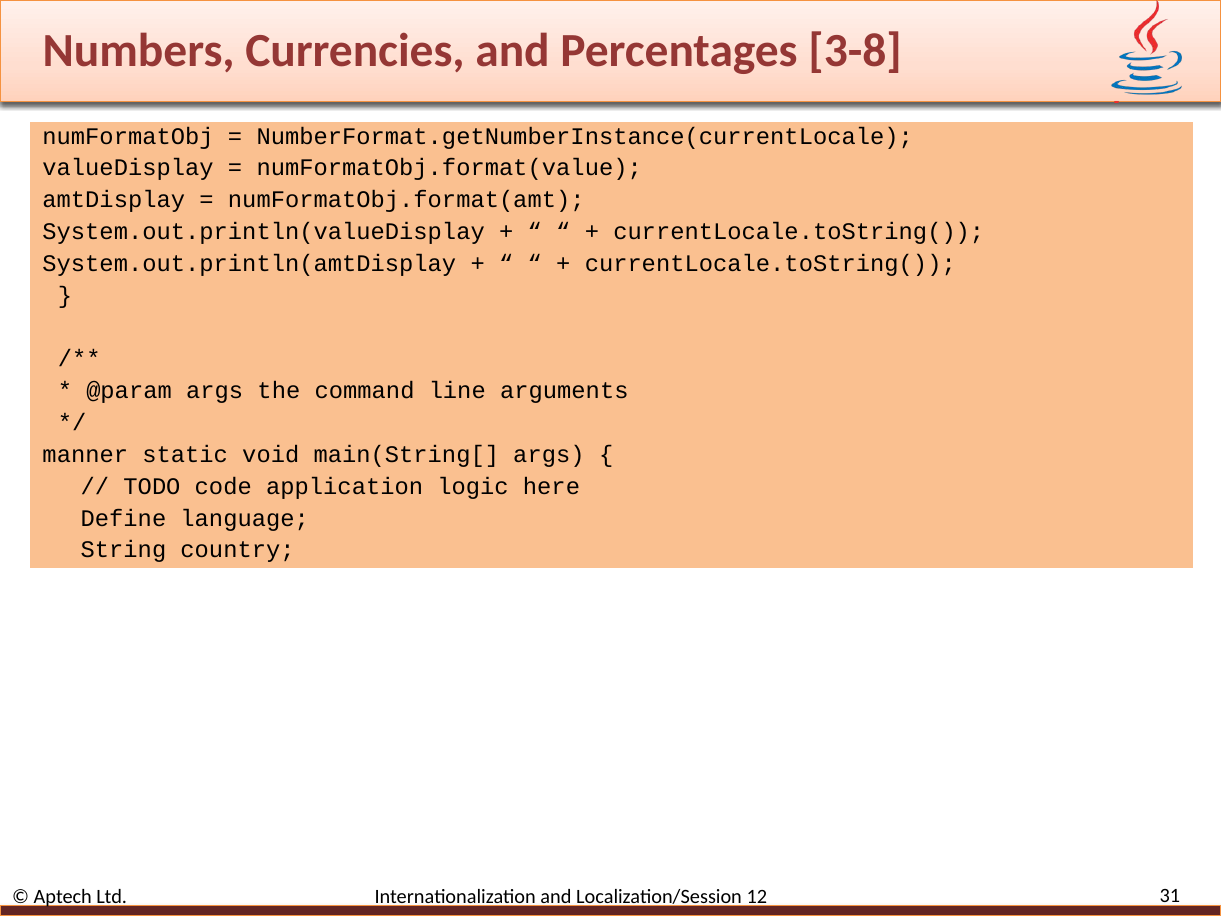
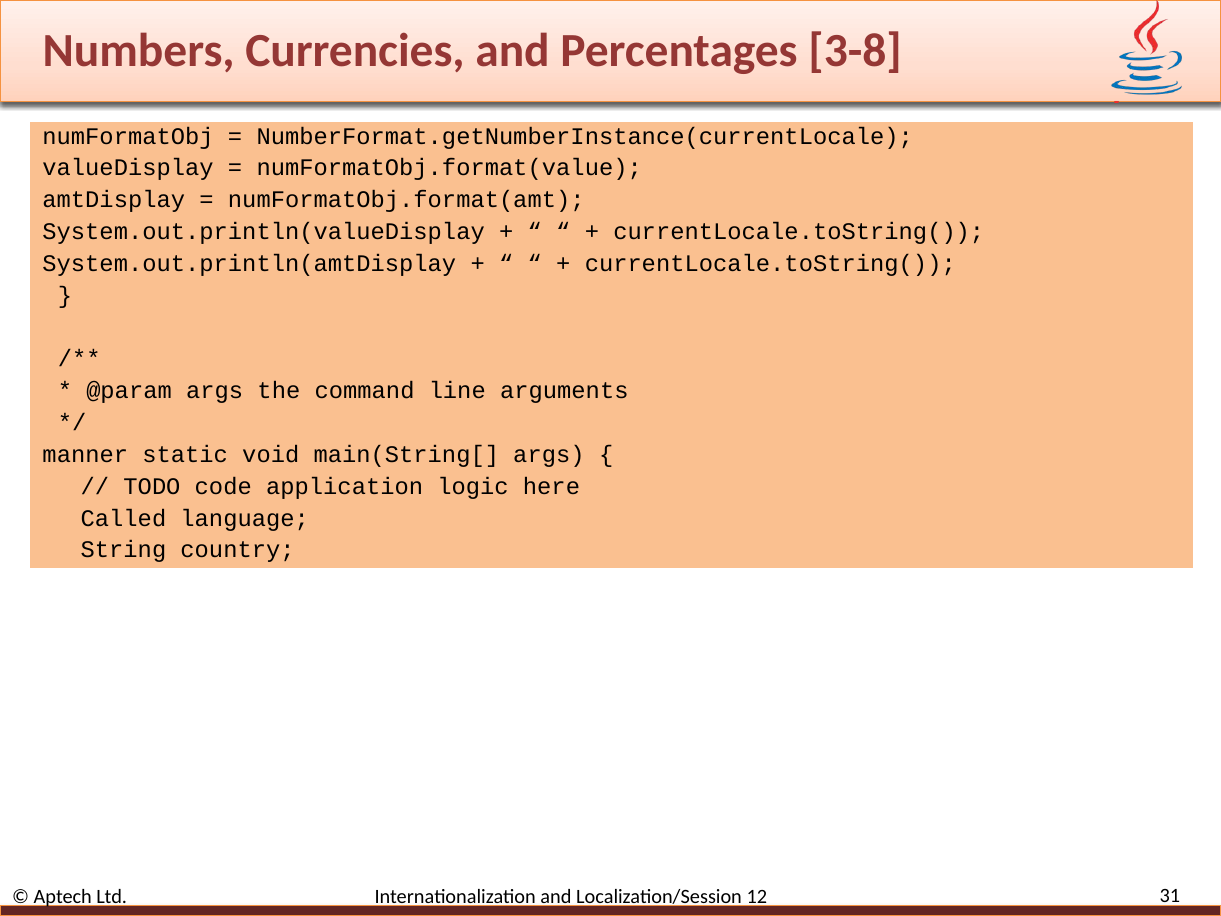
Define: Define -> Called
